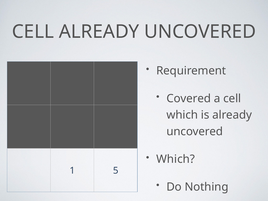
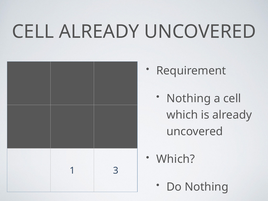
Covered at (189, 99): Covered -> Nothing
5: 5 -> 3
